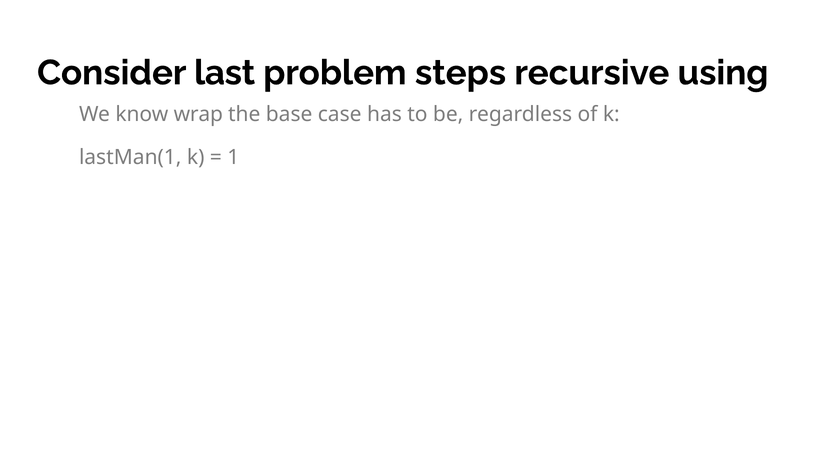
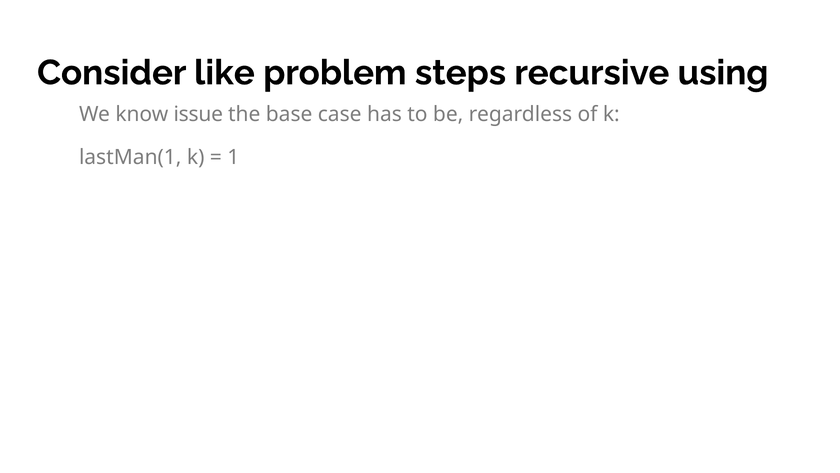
last: last -> like
wrap: wrap -> issue
